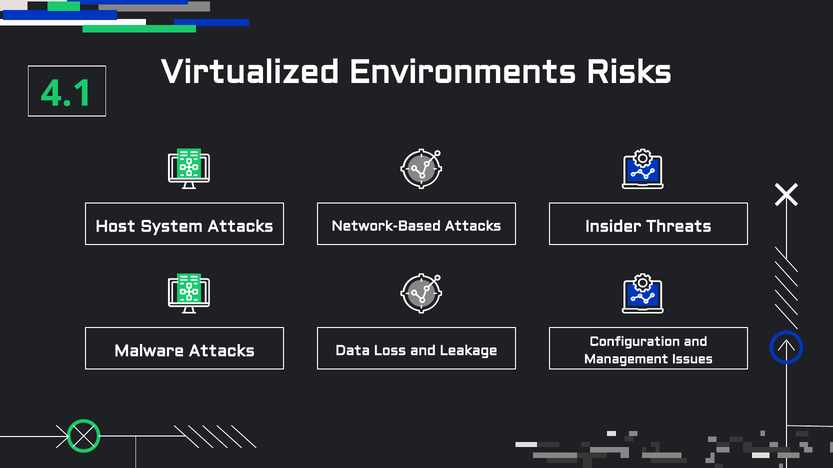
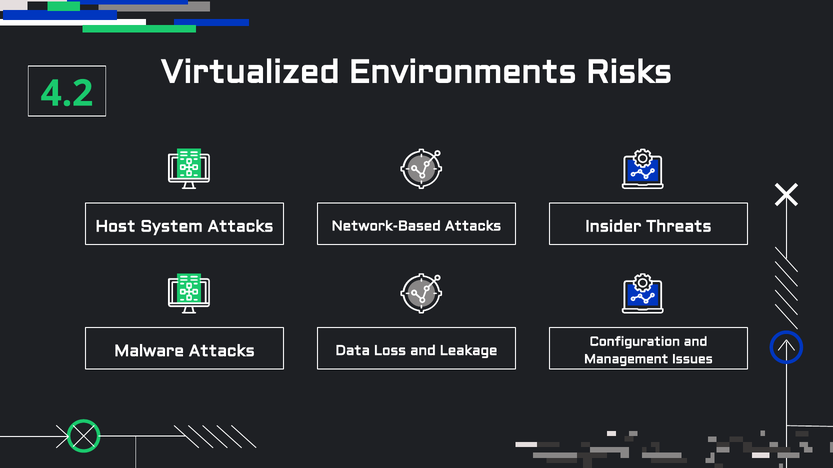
4.1: 4.1 -> 4.2
